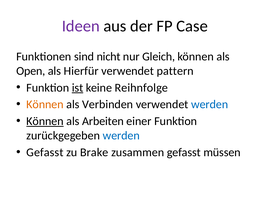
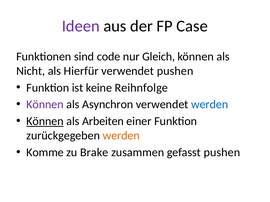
nicht: nicht -> code
Open: Open -> Nicht
verwendet pattern: pattern -> pushen
ist underline: present -> none
Können at (45, 105) colour: orange -> purple
Verbinden: Verbinden -> Asynchron
werden at (121, 136) colour: blue -> orange
Gefasst at (45, 153): Gefasst -> Komme
gefasst müssen: müssen -> pushen
